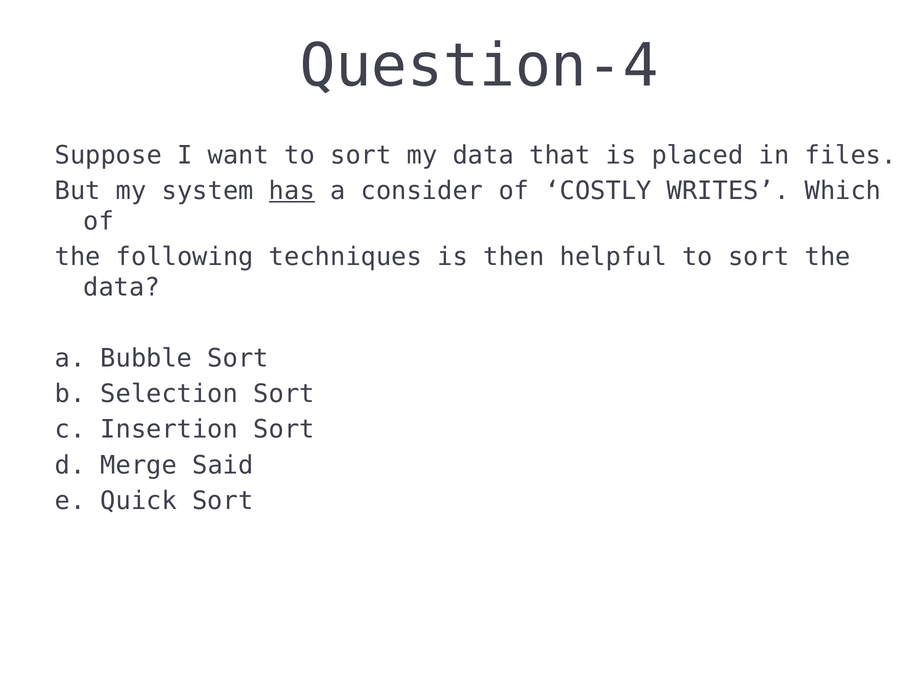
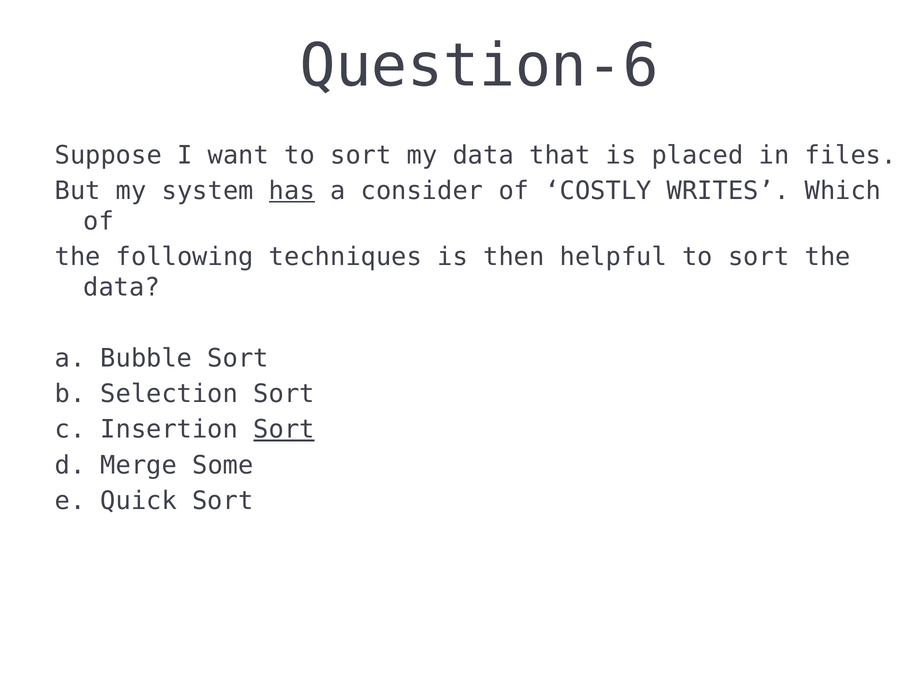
Question-4: Question-4 -> Question-6
Sort at (284, 429) underline: none -> present
Said: Said -> Some
